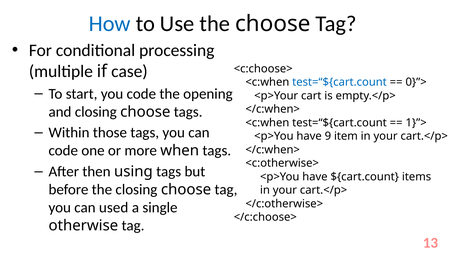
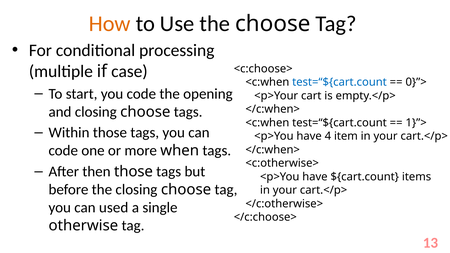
How colour: blue -> orange
9: 9 -> 4
then using: using -> those
